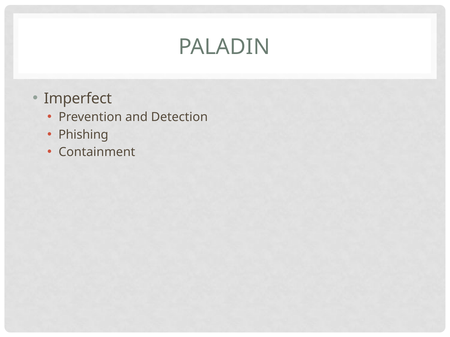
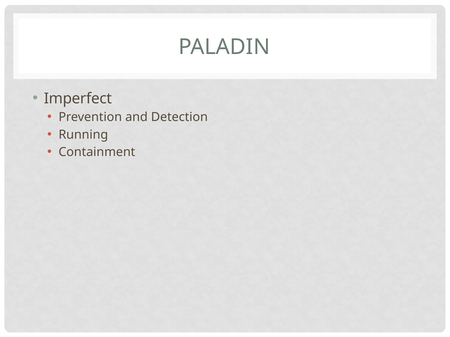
Phishing: Phishing -> Running
